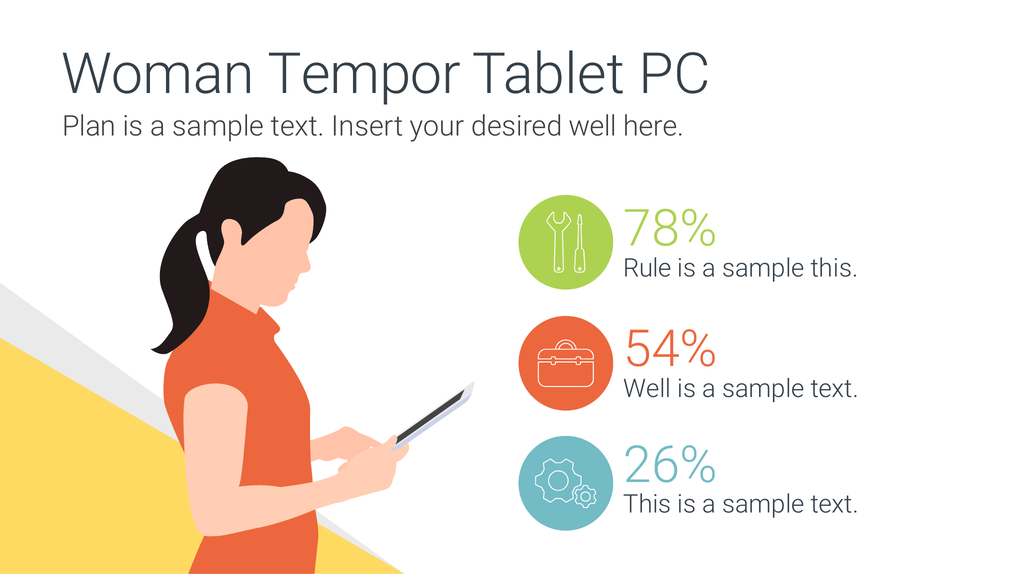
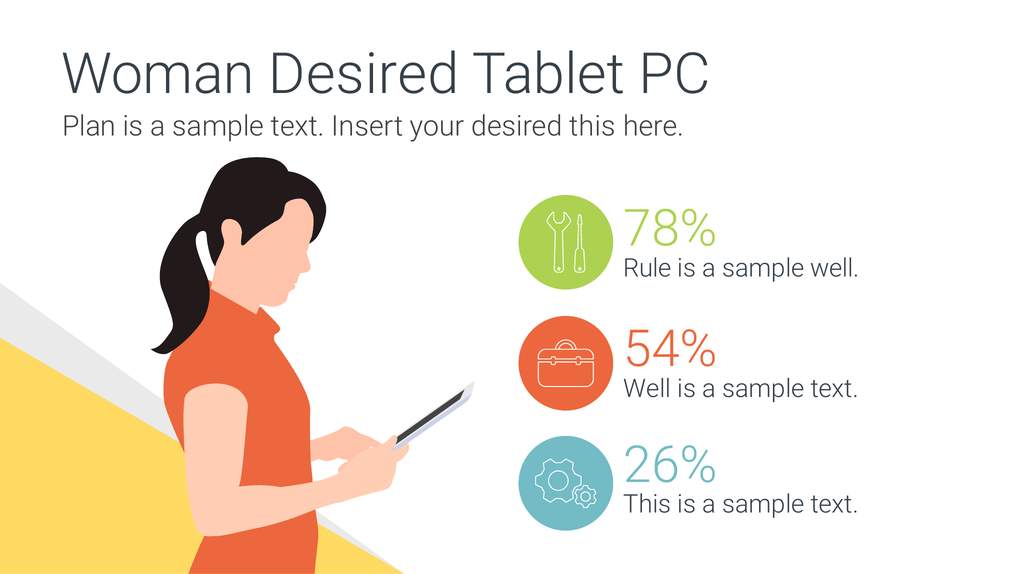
Woman Tempor: Tempor -> Desired
desired well: well -> this
sample this: this -> well
